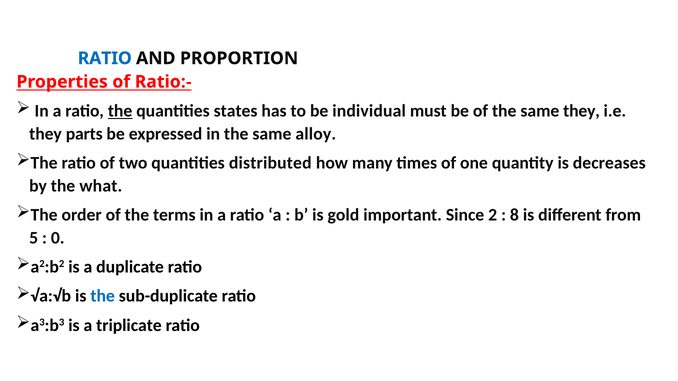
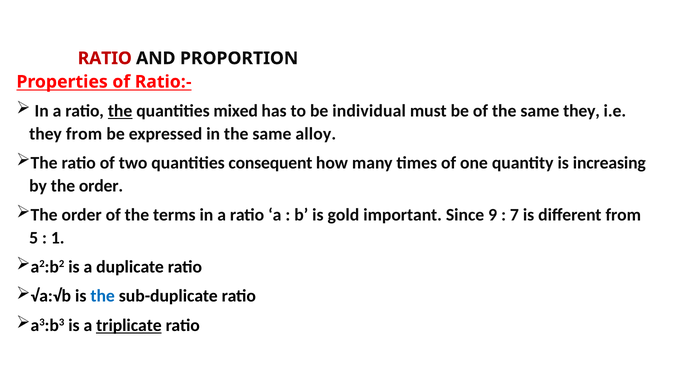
RATIO at (105, 58) colour: blue -> red
states: states -> mixed
they parts: parts -> from
distributed: distributed -> consequent
decreases: decreases -> increasing
by the what: what -> order
2: 2 -> 9
8: 8 -> 7
0: 0 -> 1
triplicate underline: none -> present
